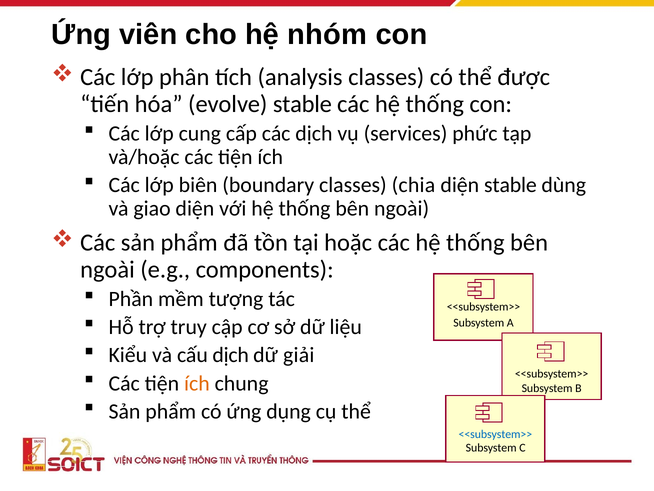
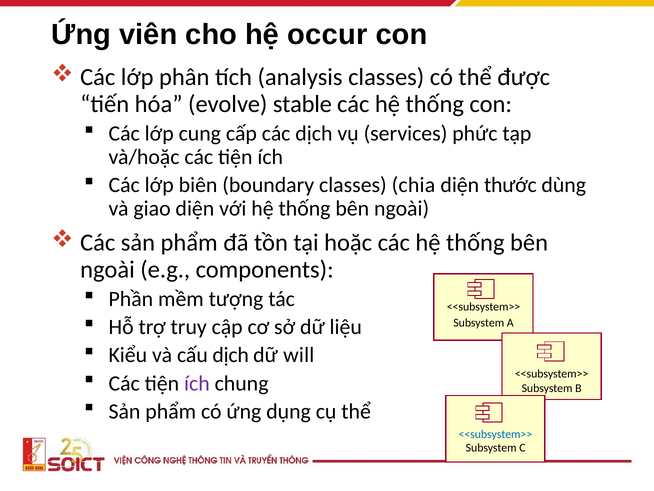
nhóm: nhóm -> occur
diện stable: stable -> thước
giải: giải -> will
ích at (197, 383) colour: orange -> purple
